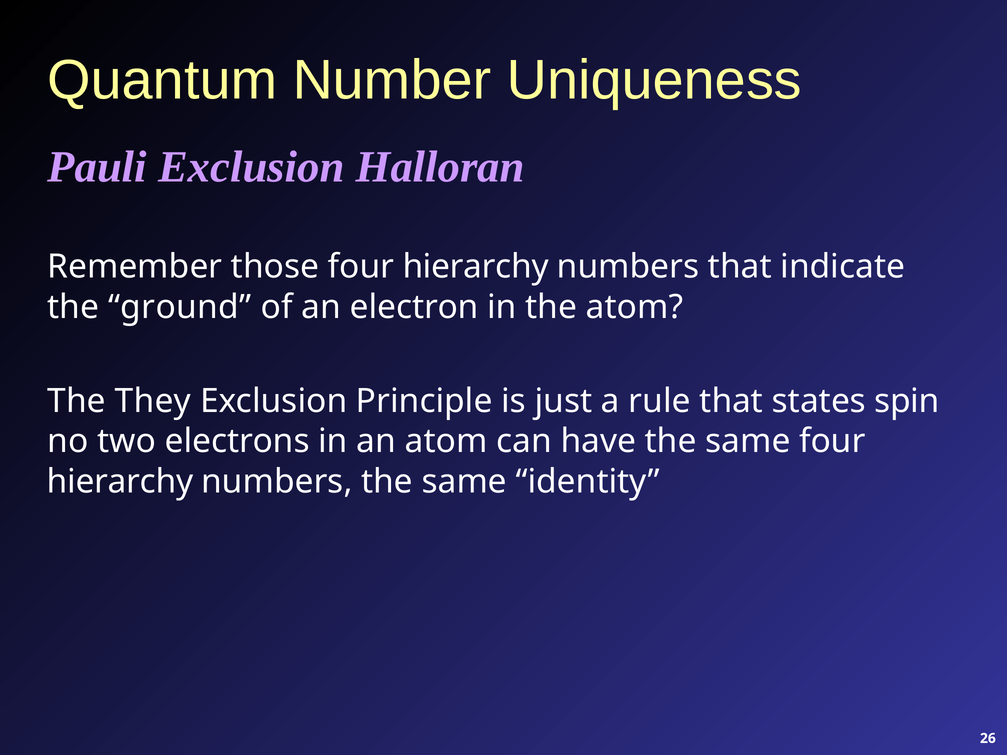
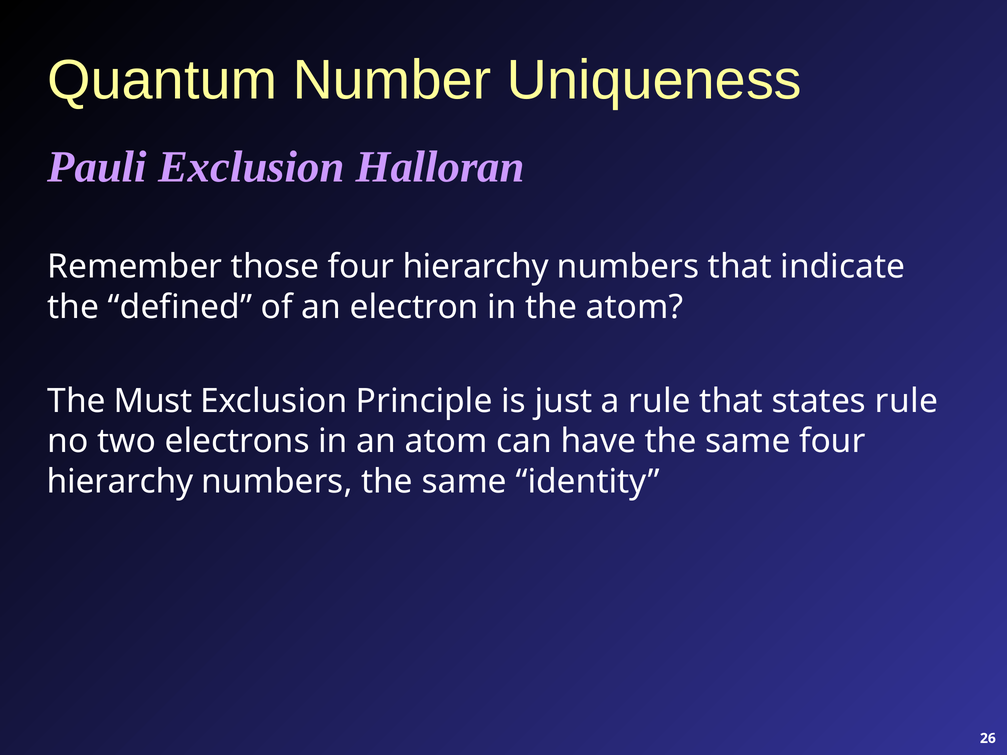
ground: ground -> defined
They: They -> Must
states spin: spin -> rule
